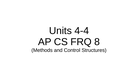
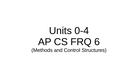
4-4: 4-4 -> 0-4
8: 8 -> 6
